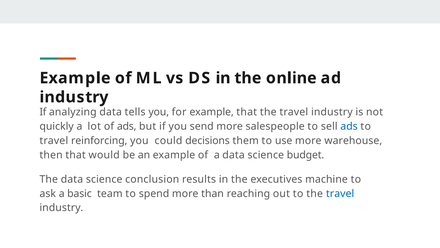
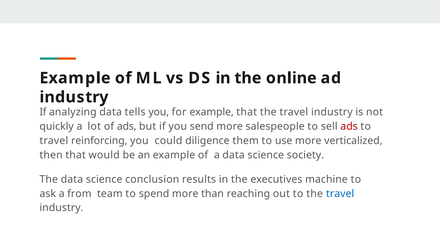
ads at (349, 126) colour: blue -> red
decisions: decisions -> diligence
warehouse: warehouse -> verticalized
budget: budget -> society
basic: basic -> from
